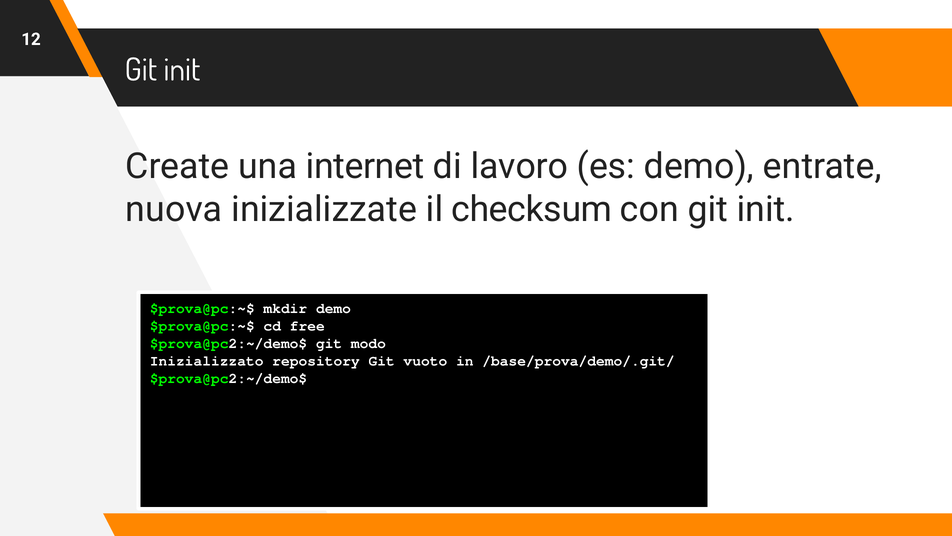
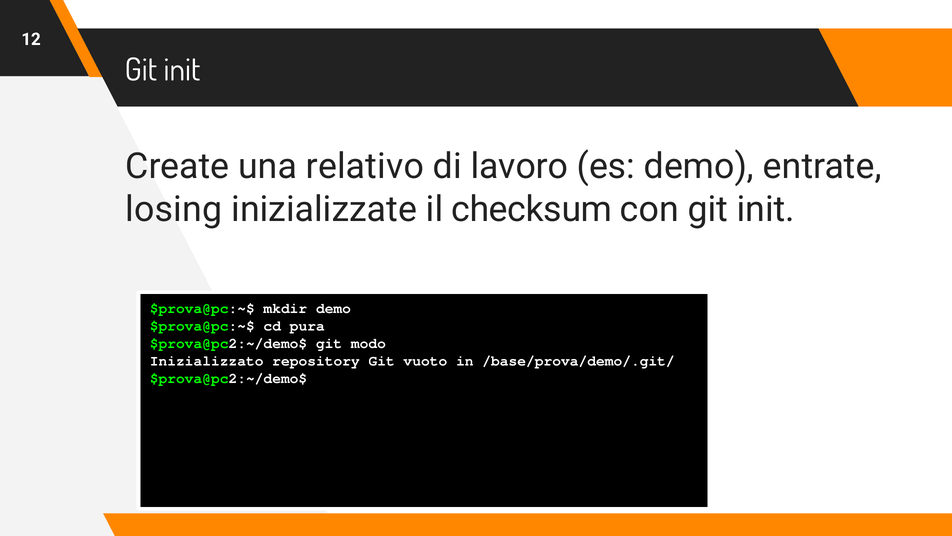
internet: internet -> relativo
nuova: nuova -> losing
free: free -> pura
